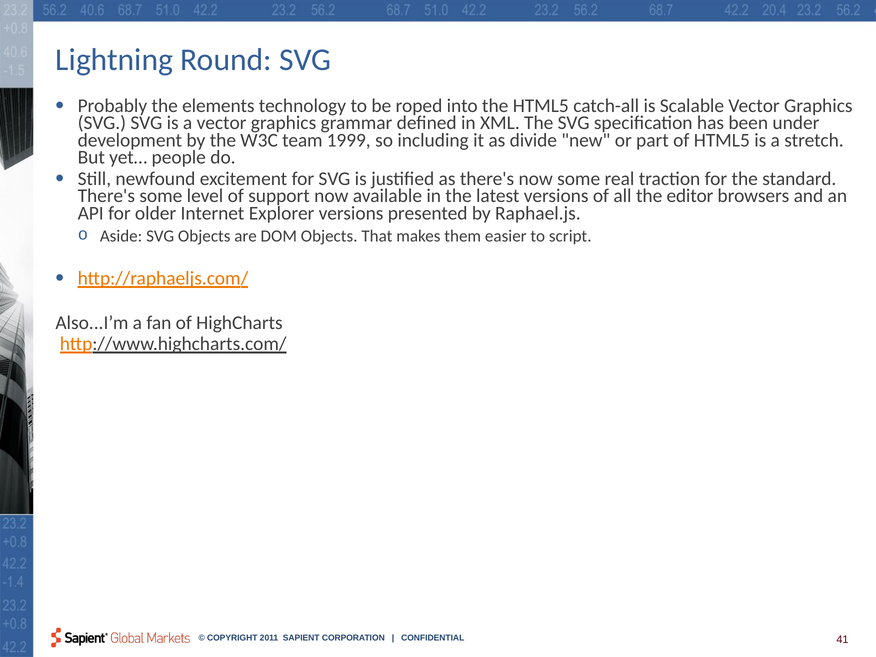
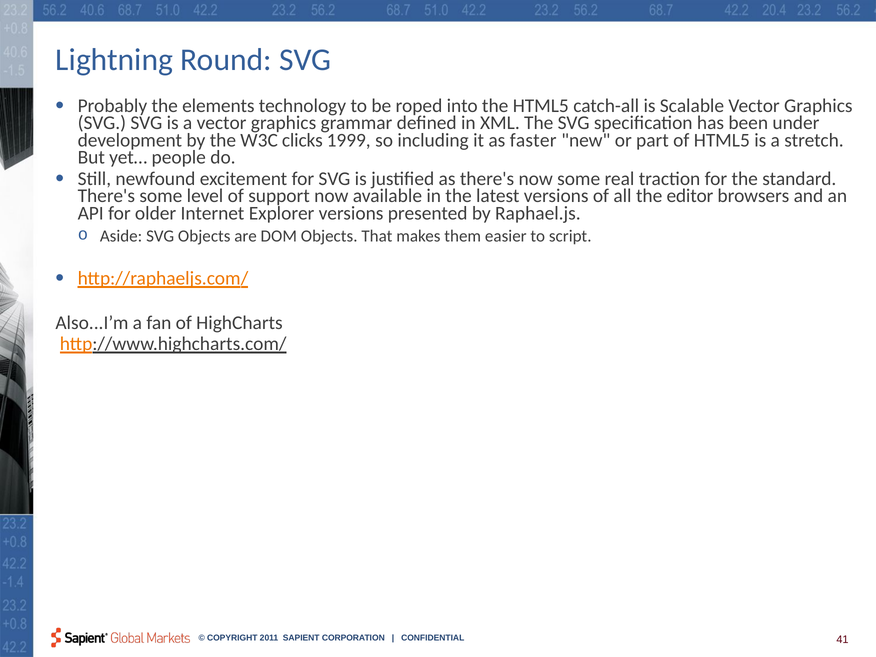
team: team -> clicks
divide: divide -> faster
